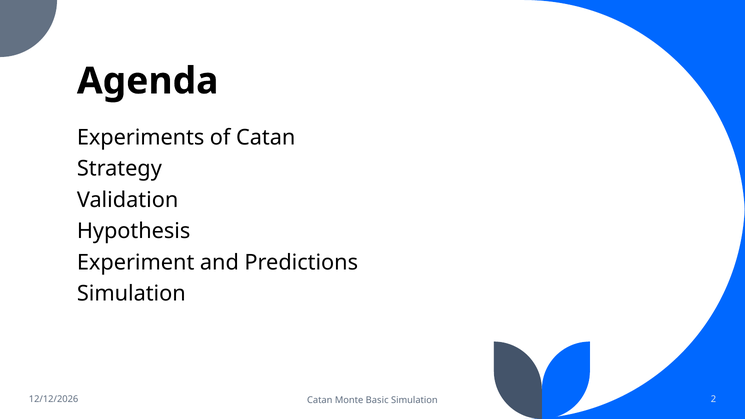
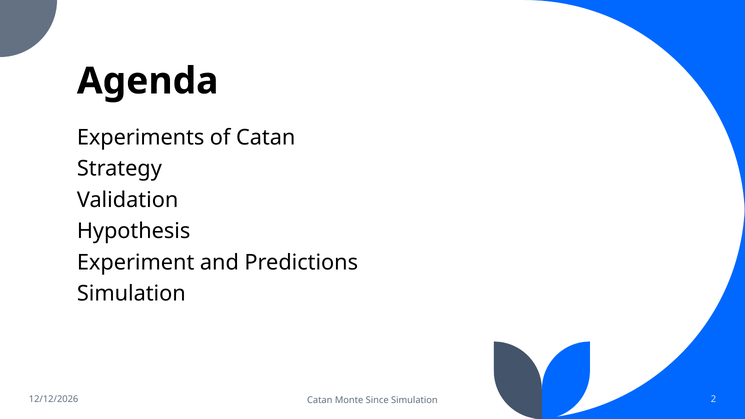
Basic: Basic -> Since
